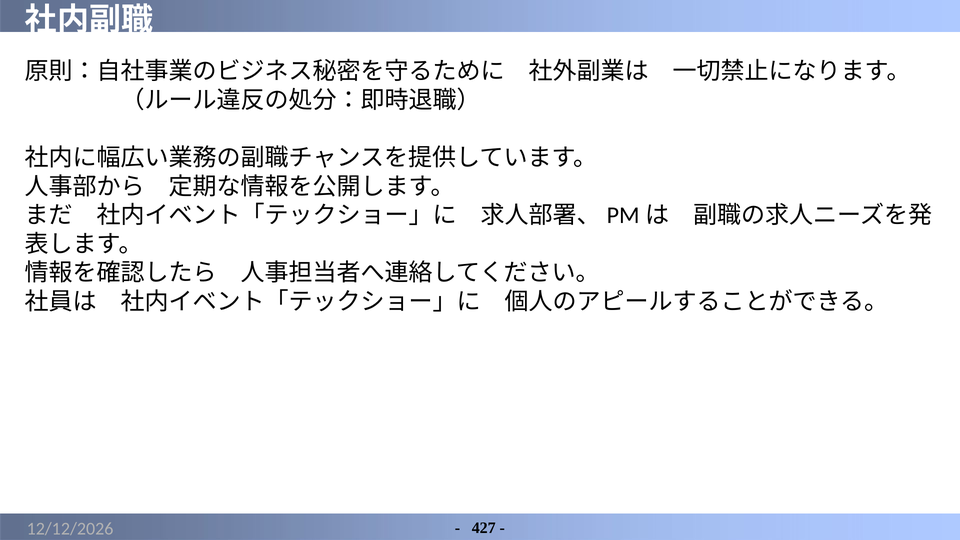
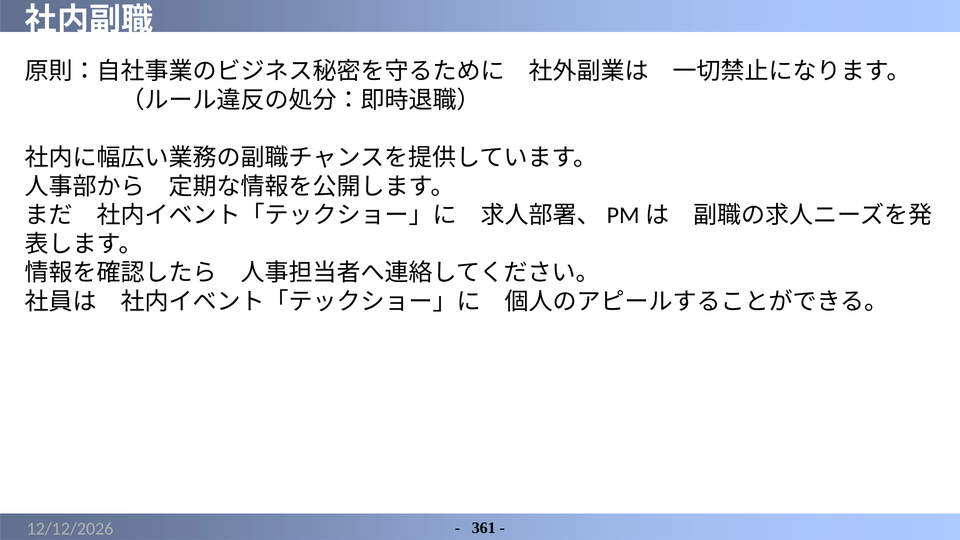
427: 427 -> 361
